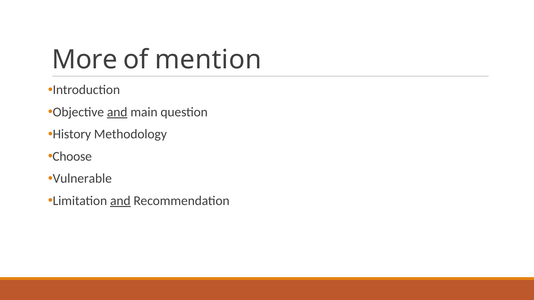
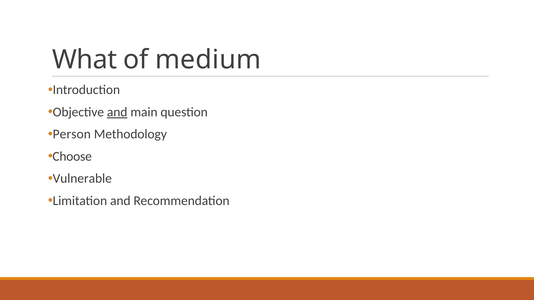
More: More -> What
mention: mention -> medium
History: History -> Person
and at (120, 201) underline: present -> none
